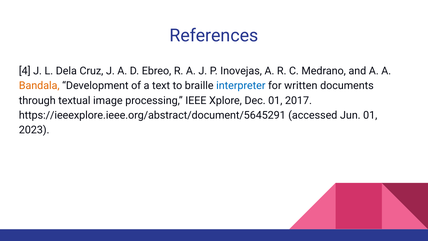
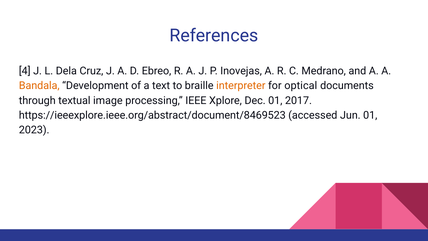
interpreter colour: blue -> orange
written: written -> optical
https://ieeexplore.ieee.org/abstract/document/5645291: https://ieeexplore.ieee.org/abstract/document/5645291 -> https://ieeexplore.ieee.org/abstract/document/8469523
